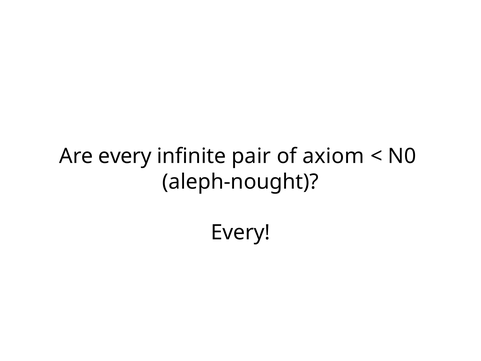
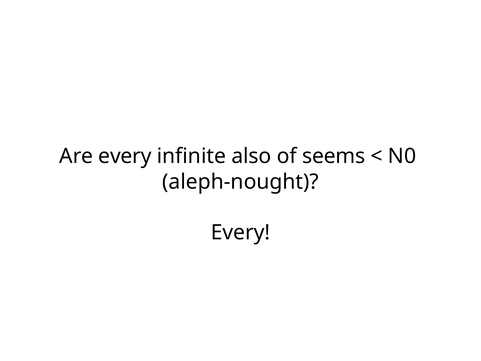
pair: pair -> also
axiom: axiom -> seems
